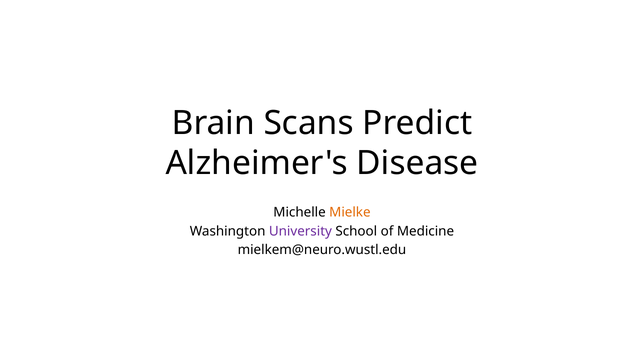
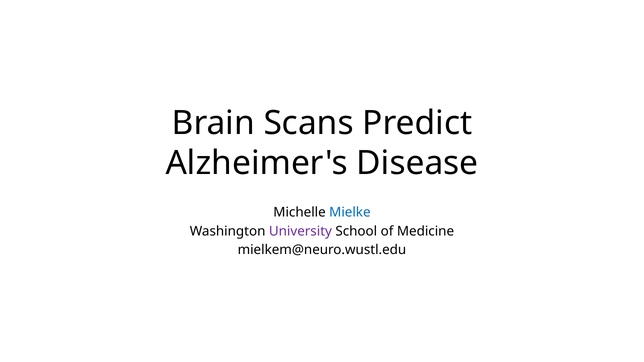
Mielke colour: orange -> blue
